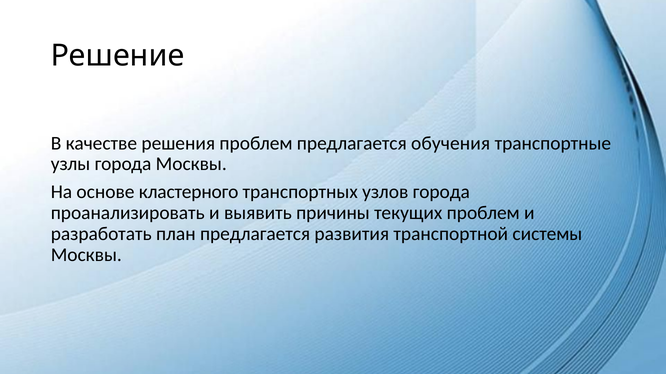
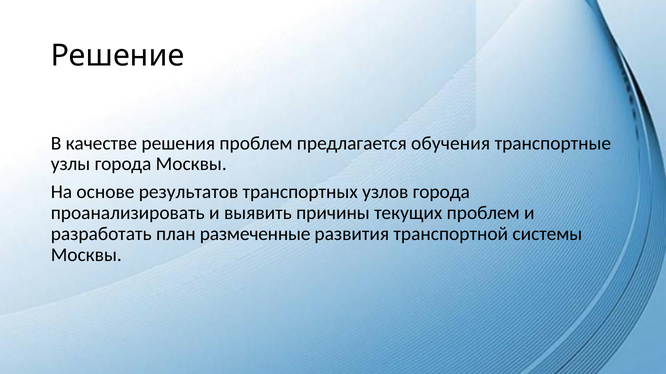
кластерного: кластерного -> результатов
план предлагается: предлагается -> размеченные
